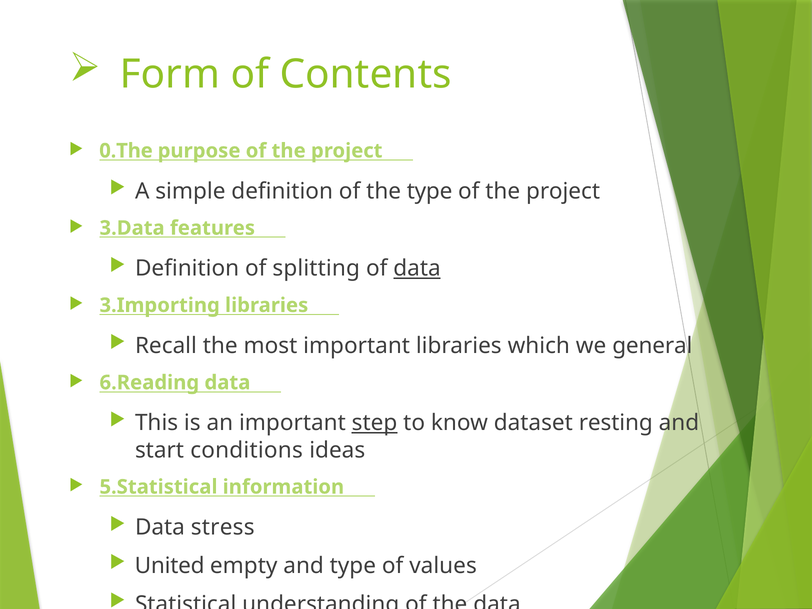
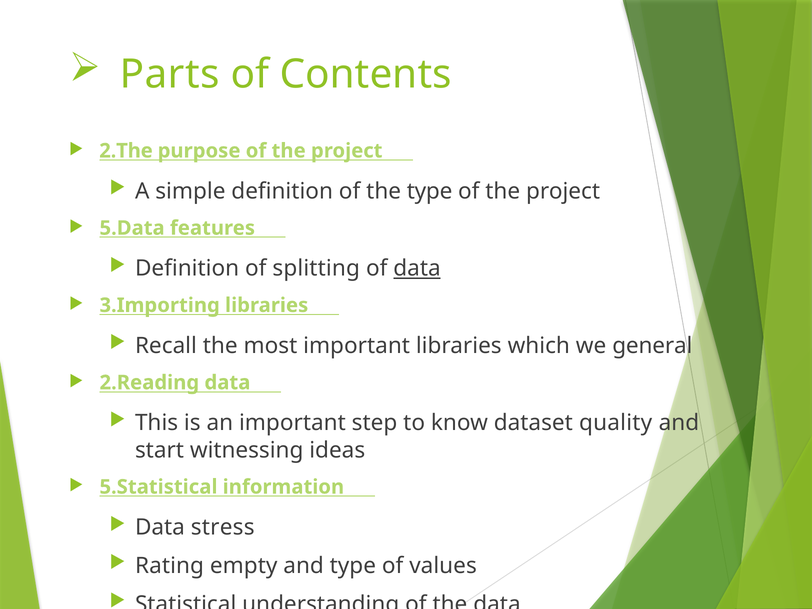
Form: Form -> Parts
0.The: 0.The -> 2.The
3.Data: 3.Data -> 5.Data
6.Reading: 6.Reading -> 2.Reading
step underline: present -> none
resting: resting -> quality
conditions: conditions -> witnessing
United: United -> Rating
